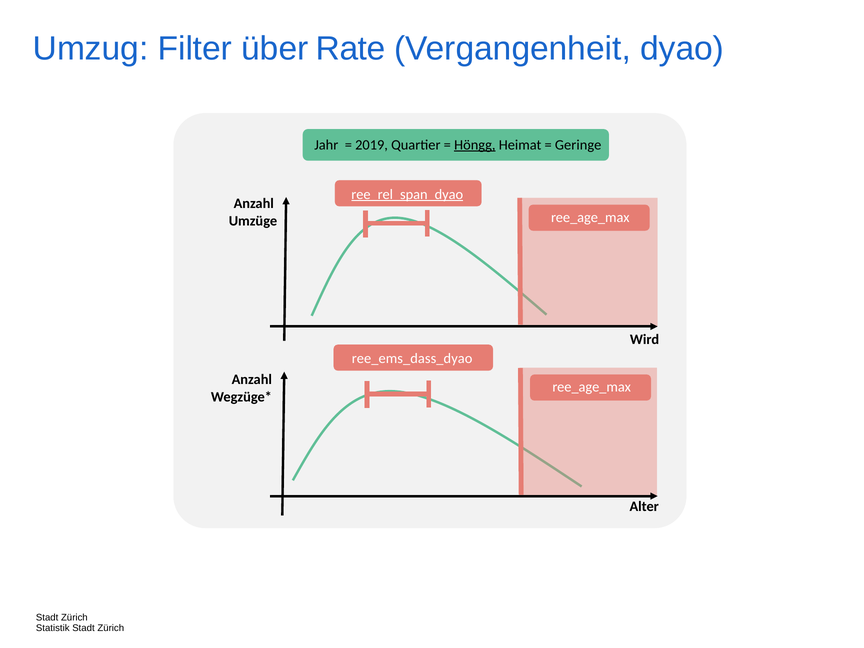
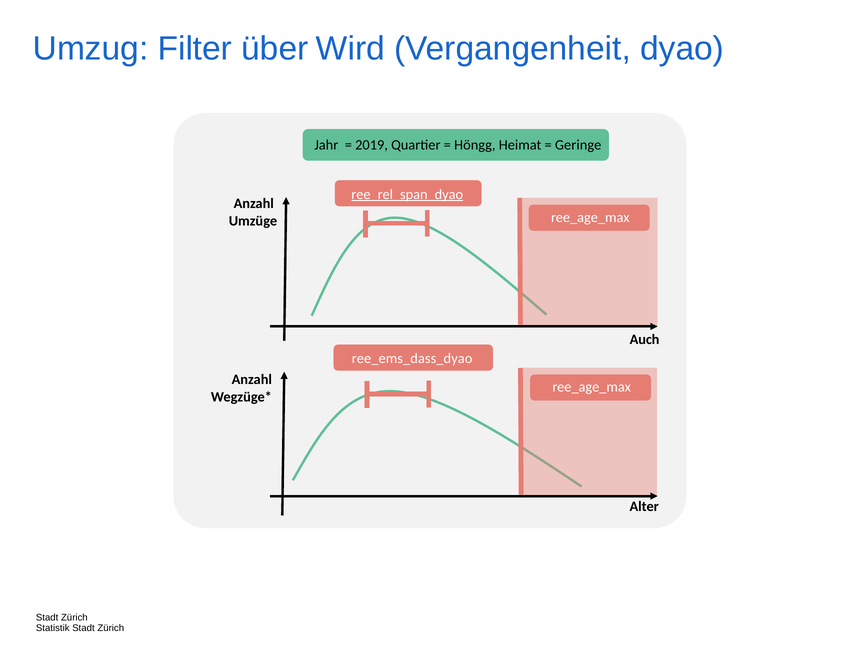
Rate: Rate -> Wird
Höngg underline: present -> none
Wird: Wird -> Auch
